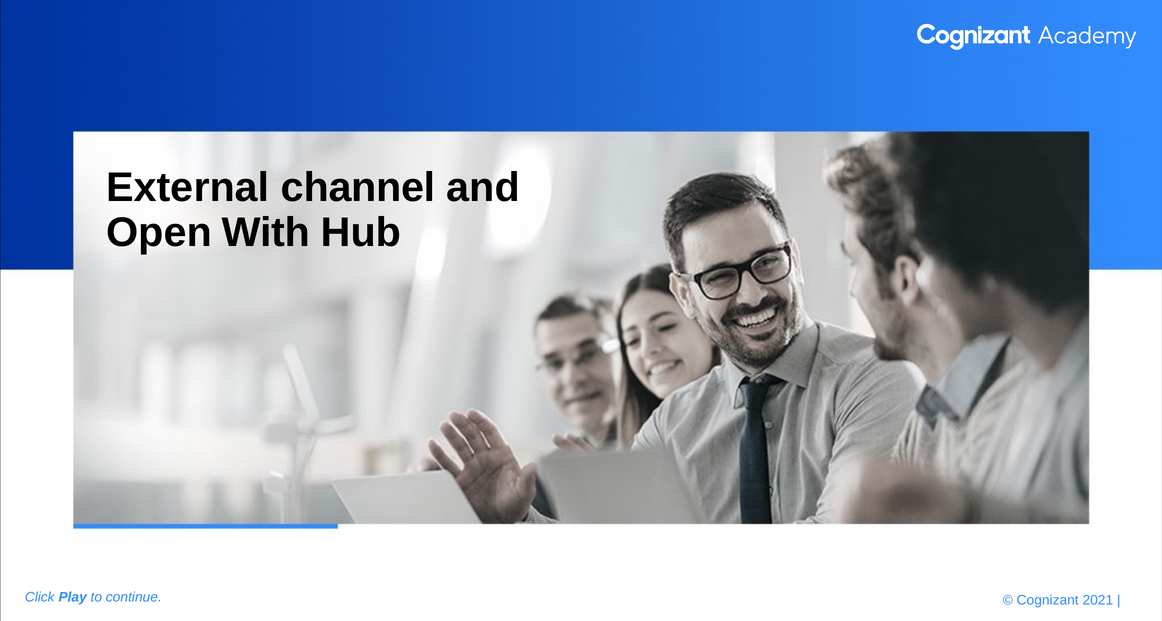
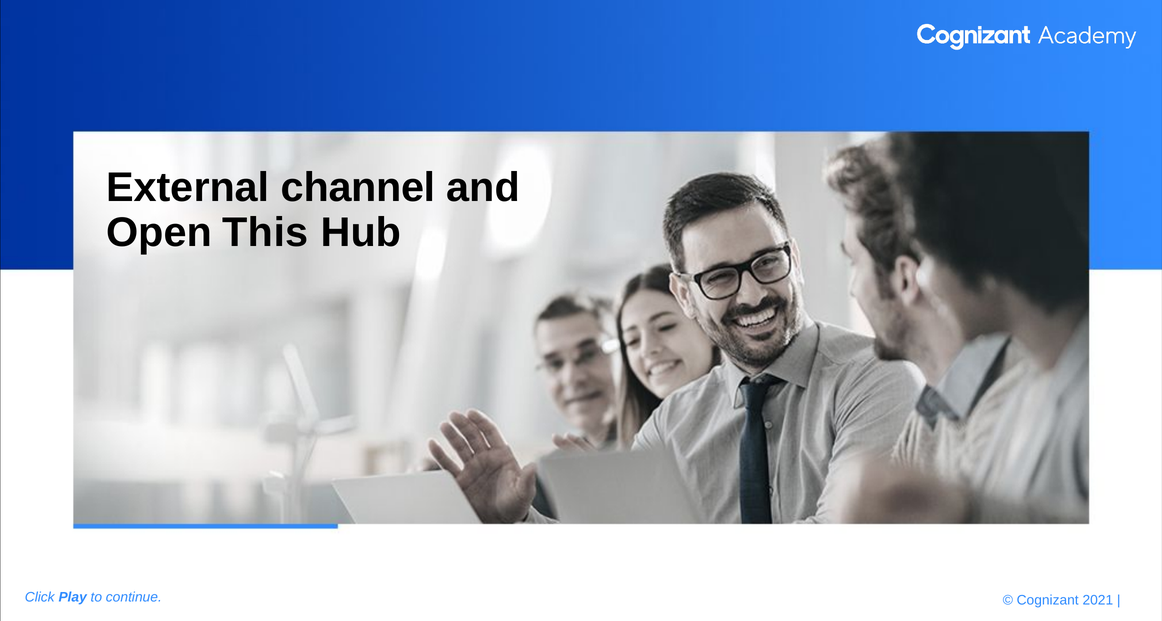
Open With: With -> This
